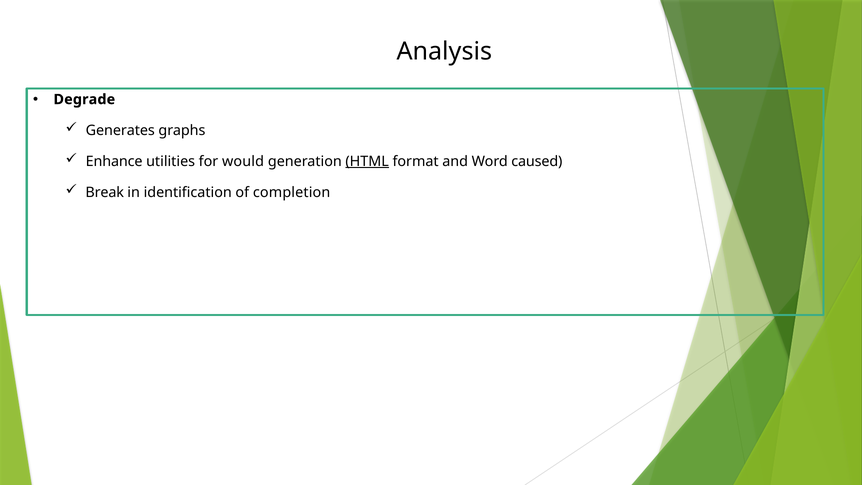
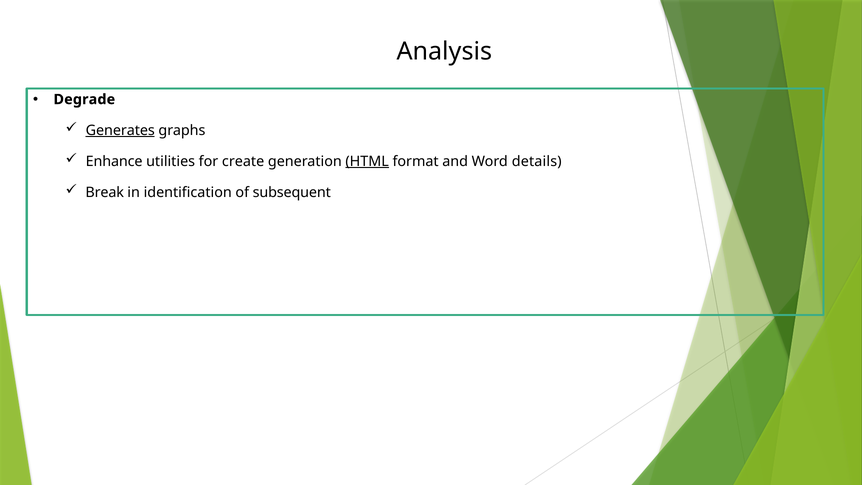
Generates underline: none -> present
would: would -> create
caused: caused -> details
completion: completion -> subsequent
